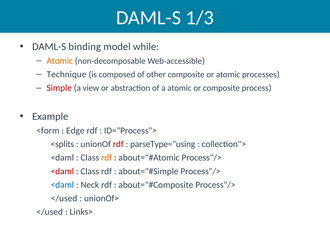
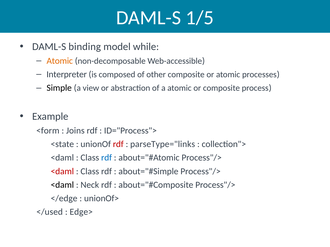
1/3: 1/3 -> 1/5
Technique: Technique -> Interpreter
Simple colour: red -> black
Edge: Edge -> Joins
<splits: <splits -> <state
parseType="using: parseType="using -> parseType="links
rdf at (107, 158) colour: orange -> blue
<daml at (62, 185) colour: blue -> black
</used at (64, 199): </used -> </edge
Links>: Links> -> Edge>
